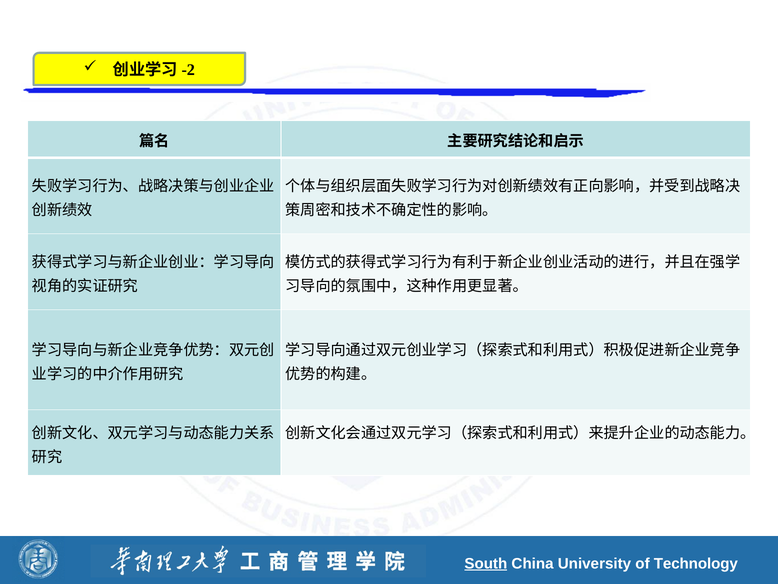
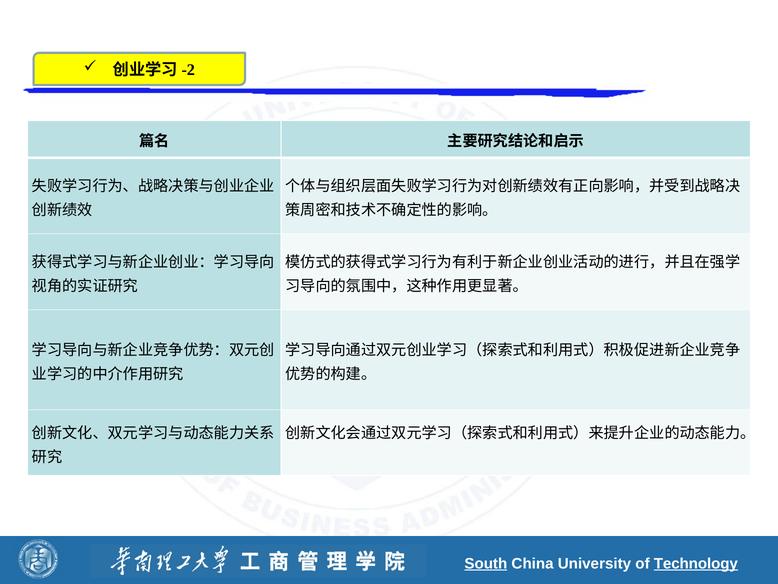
Technology underline: none -> present
